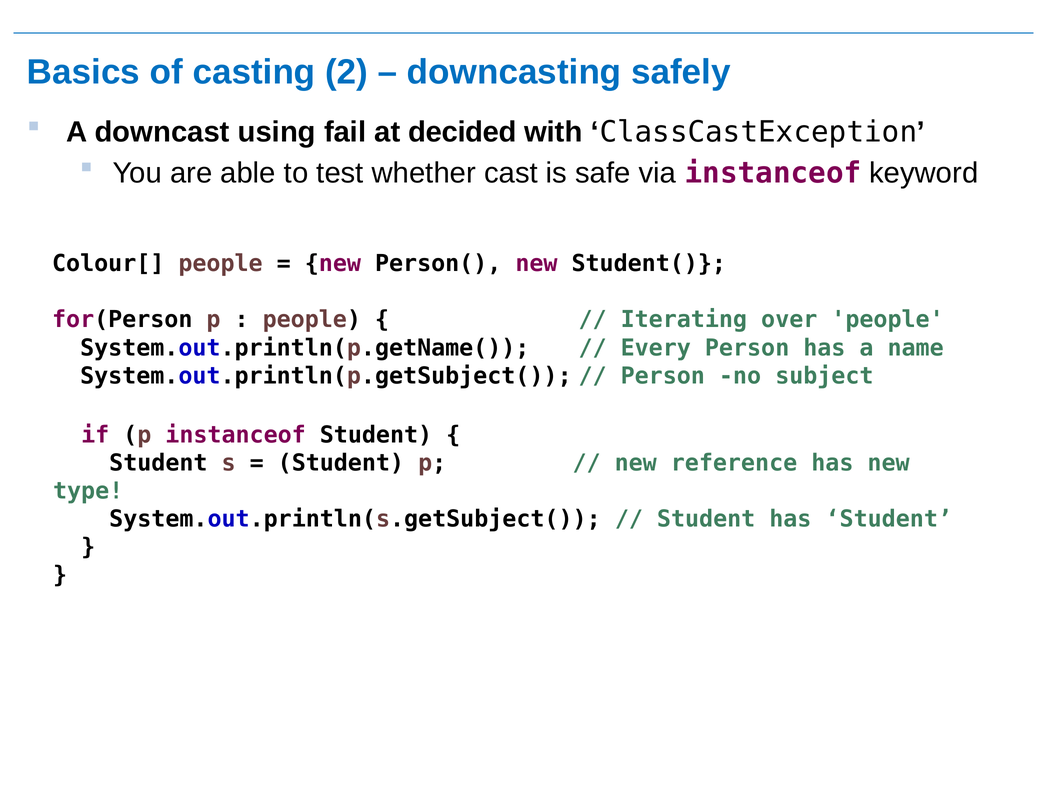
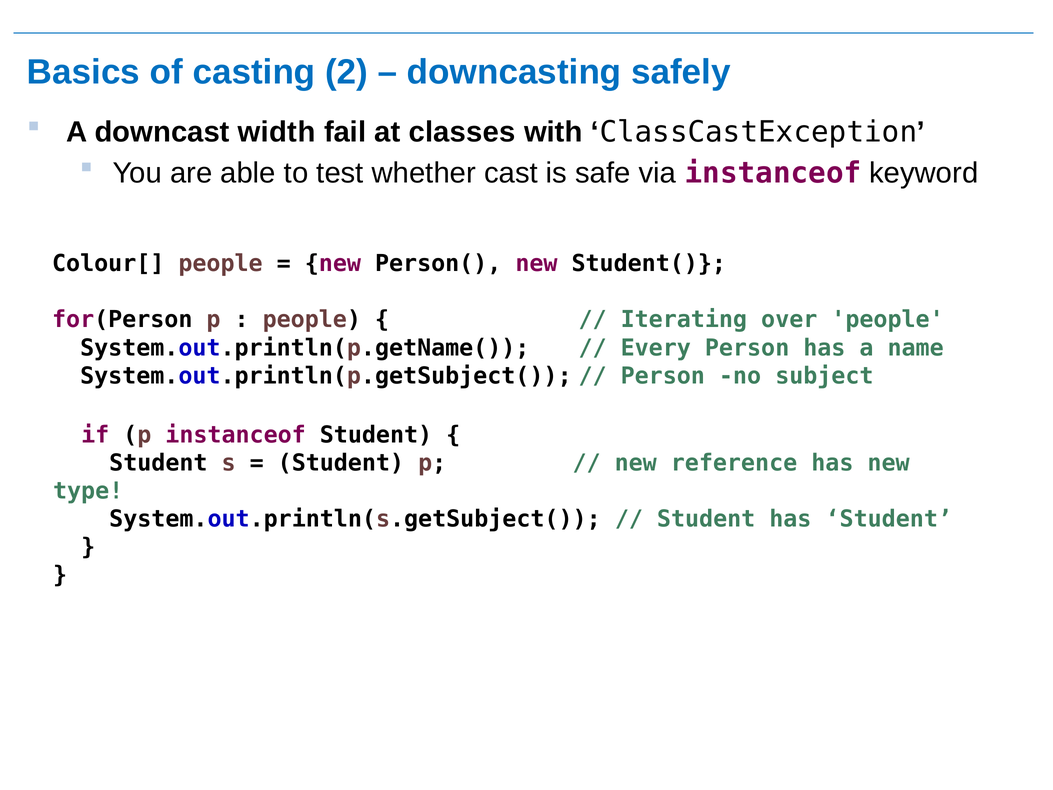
using: using -> width
decided: decided -> classes
